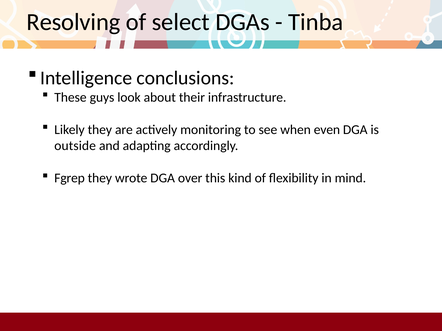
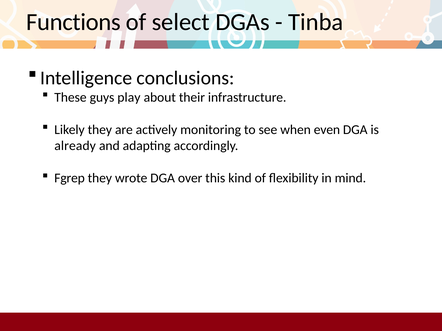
Resolving: Resolving -> Functions
look: look -> play
outside: outside -> already
